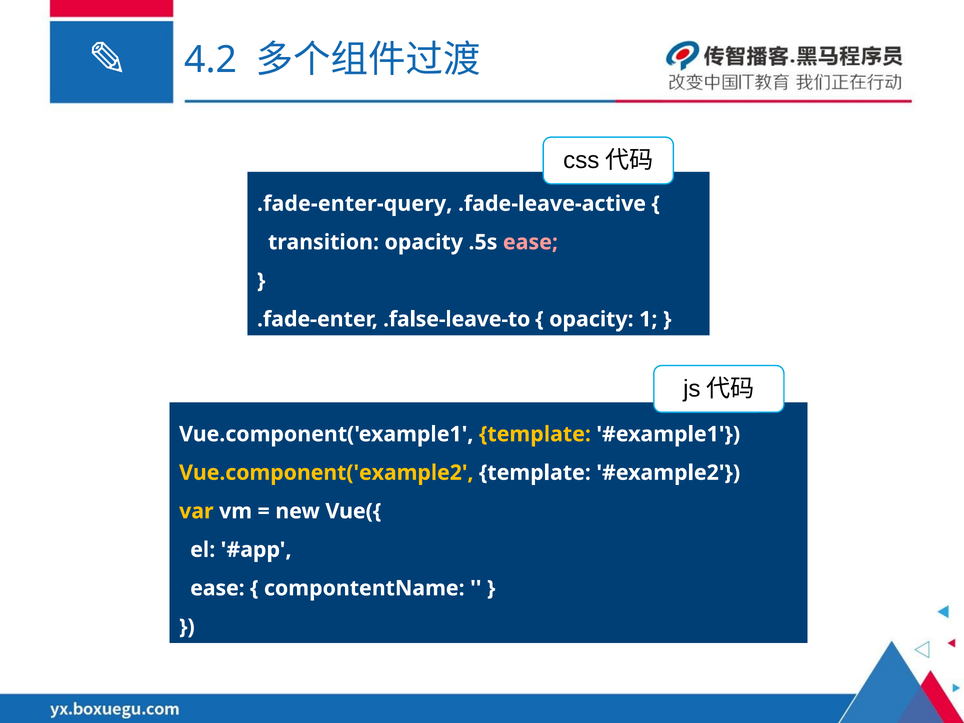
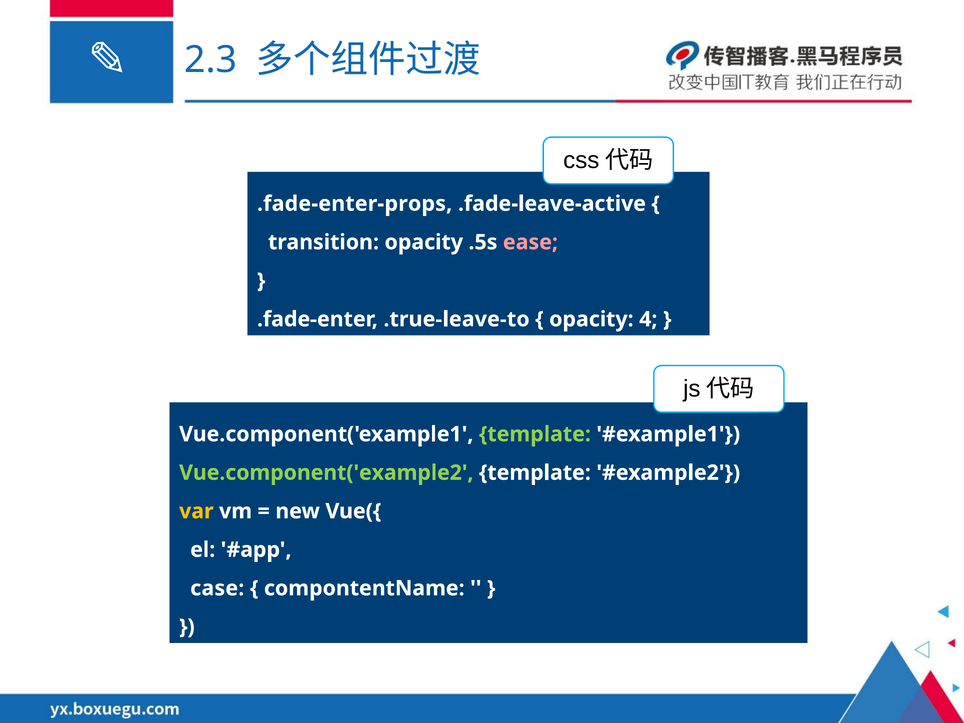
4.2: 4.2 -> 2.3
.fade-enter-query: .fade-enter-query -> .fade-enter-props
.false-leave-to: .false-leave-to -> .true-leave-to
1: 1 -> 4
template at (535, 434) colour: yellow -> light green
Vue.component('example2 colour: yellow -> light green
ease at (217, 588): ease -> case
